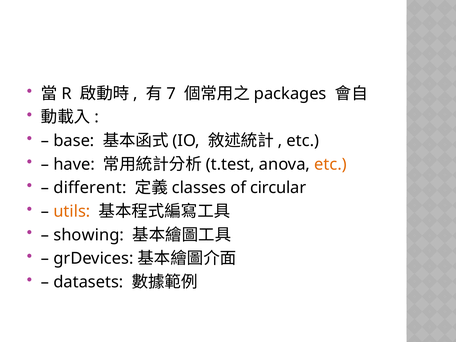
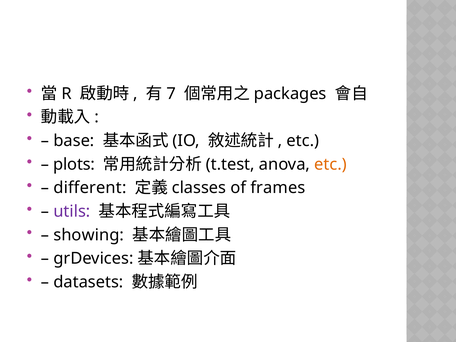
have: have -> plots
circular: circular -> frames
utils colour: orange -> purple
